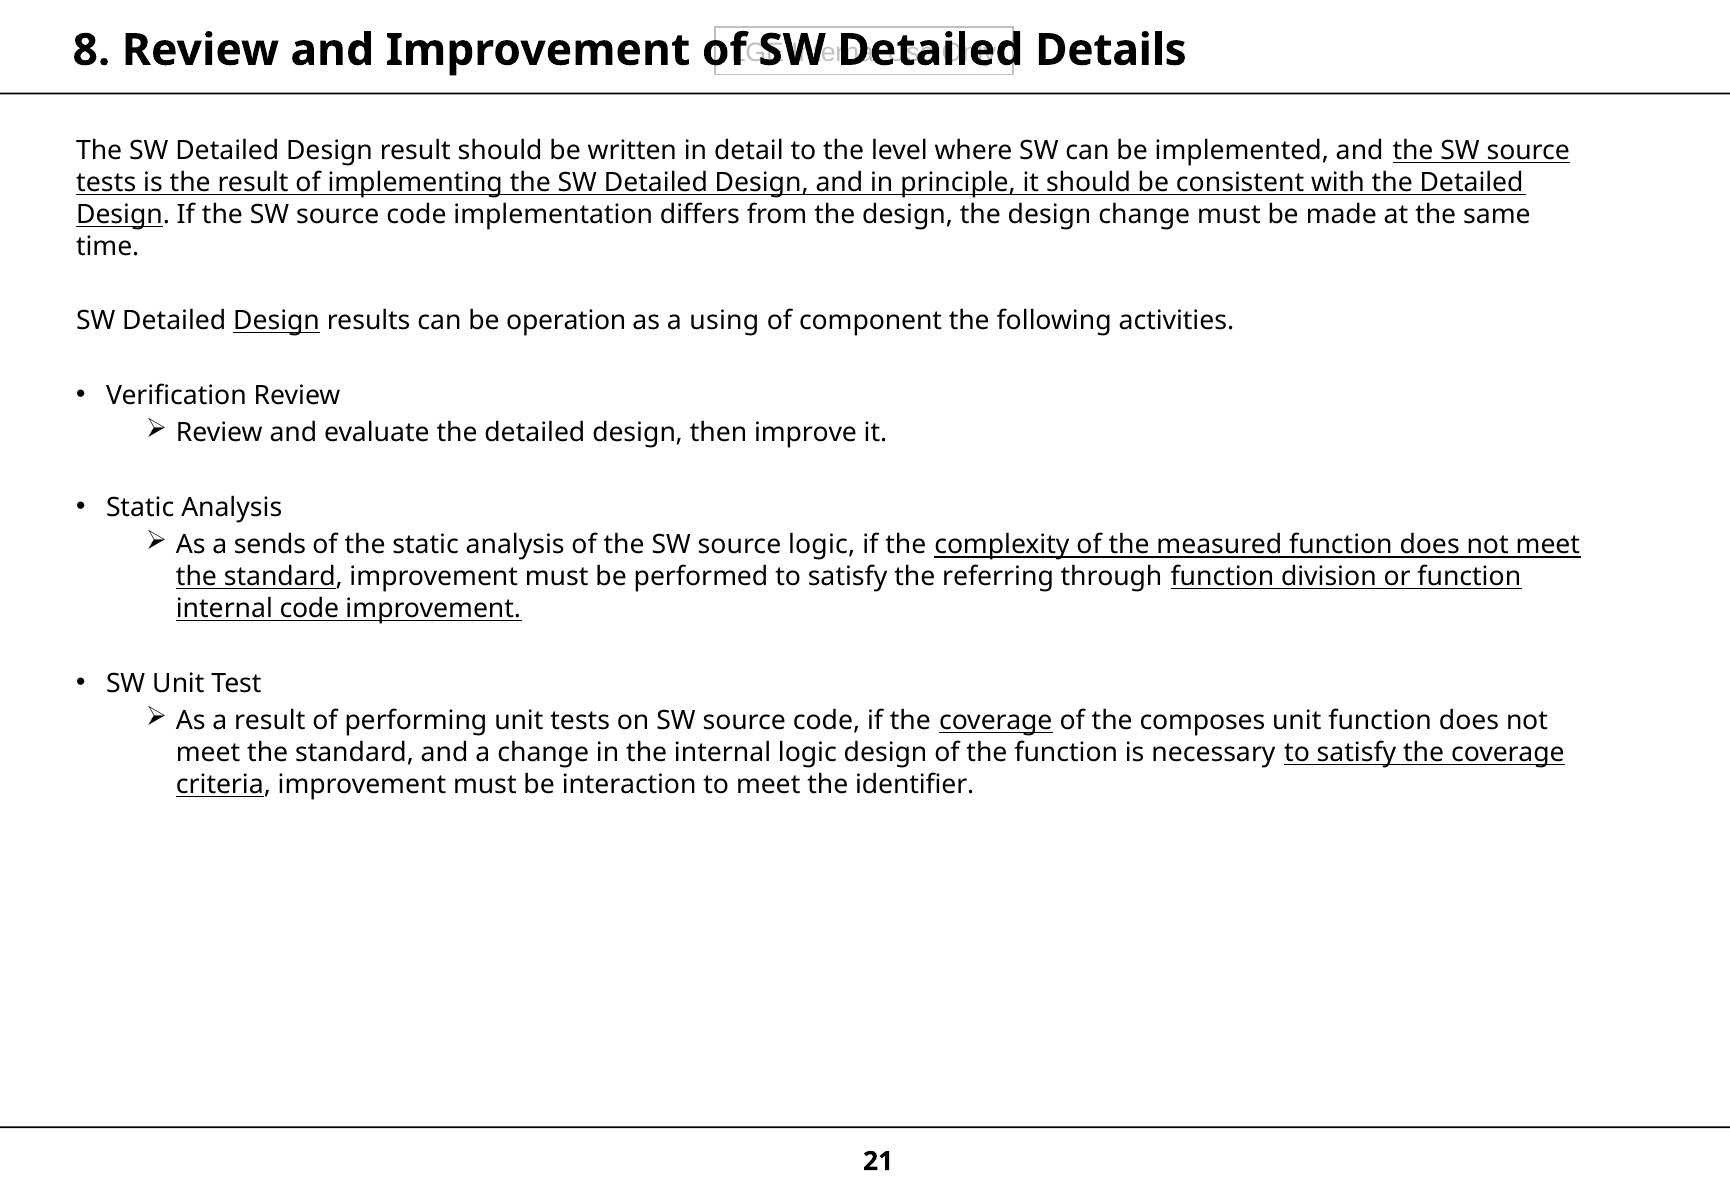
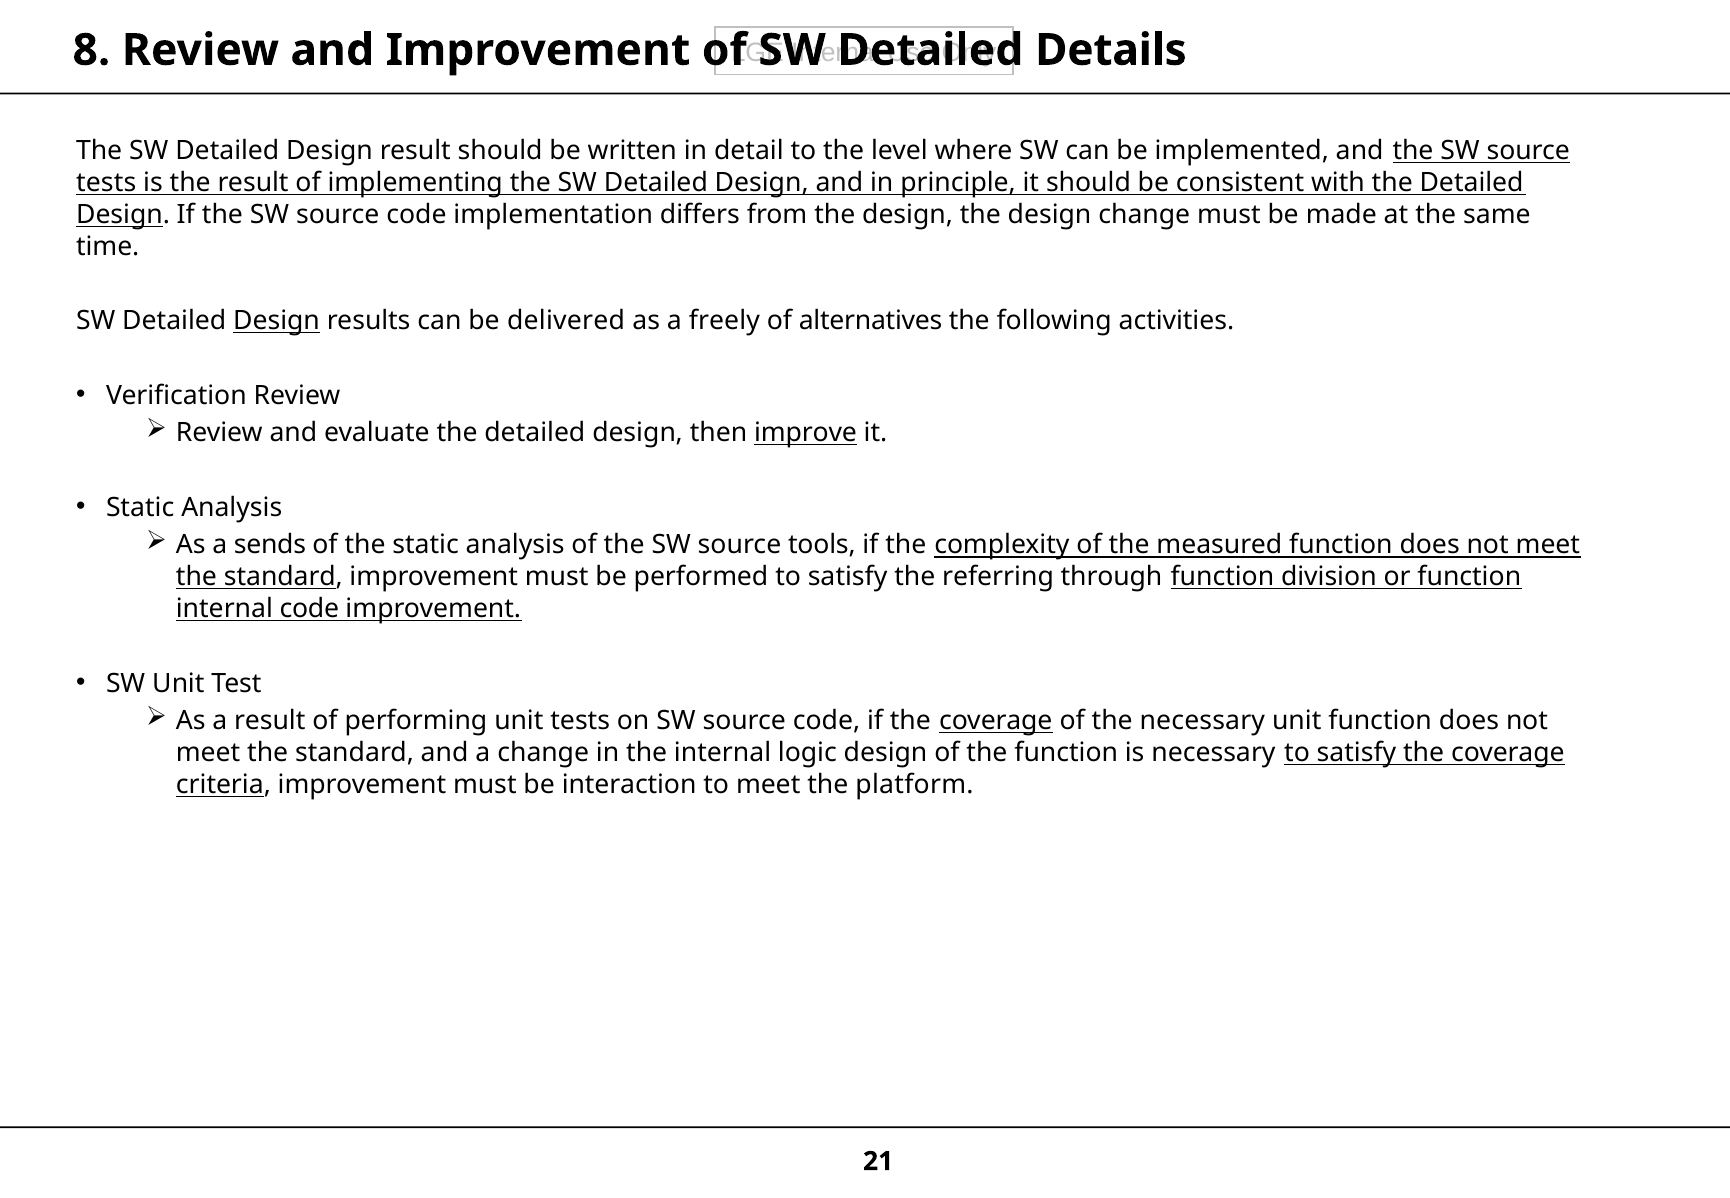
operation: operation -> delivered
using: using -> freely
component: component -> alternatives
improve underline: none -> present
source logic: logic -> tools
the composes: composes -> necessary
identifier: identifier -> platform
